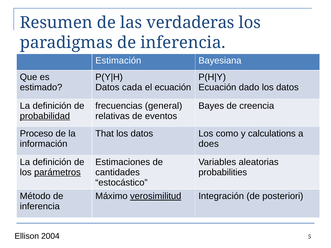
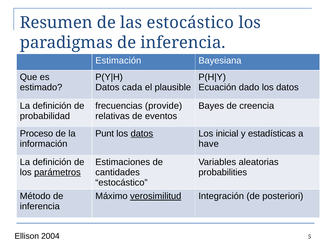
las verdaderas: verdaderas -> estocástico
el ecuación: ecuación -> plausible
general: general -> provide
probabilidad underline: present -> none
That: That -> Punt
datos at (142, 134) underline: none -> present
como: como -> inicial
calculations: calculations -> estadísticas
does: does -> have
